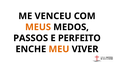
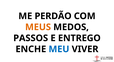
VENCEU: VENCEU -> PERDÃO
PERFEITO: PERFEITO -> ENTREGO
MEU colour: orange -> blue
